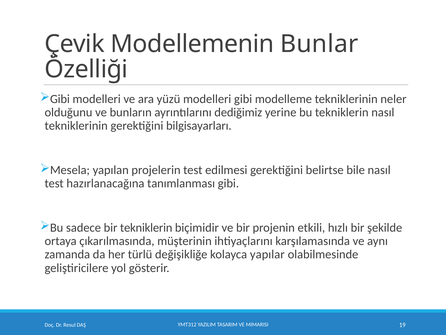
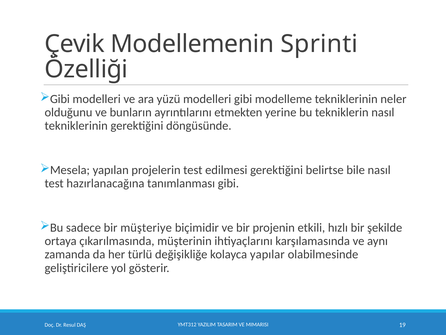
Bunlar: Bunlar -> Sprinti
dediğimiz: dediğimiz -> etmekten
bilgisayarları: bilgisayarları -> döngüsünde
bir tekniklerin: tekniklerin -> müşteriye
